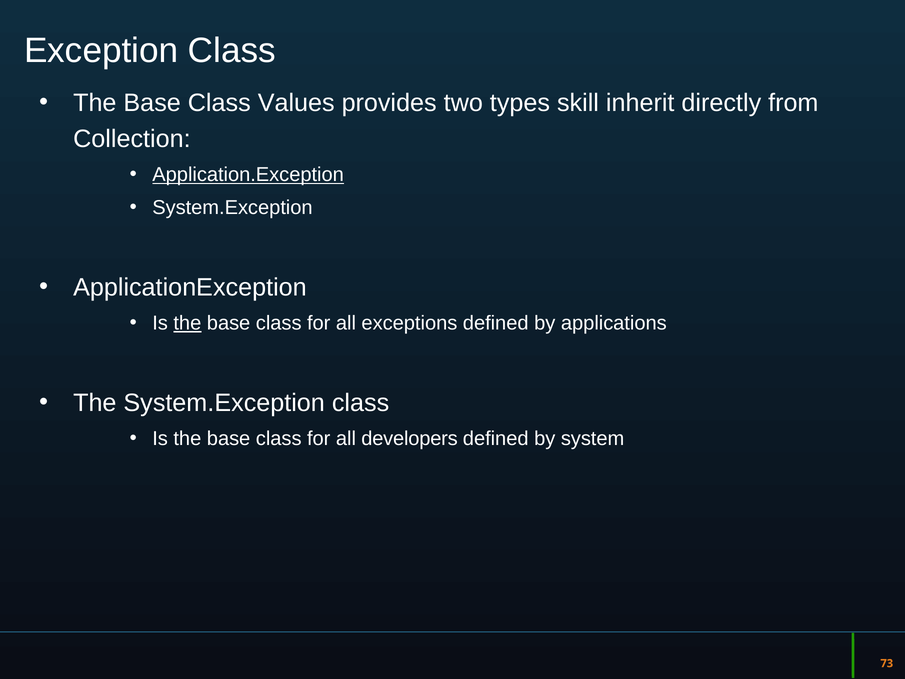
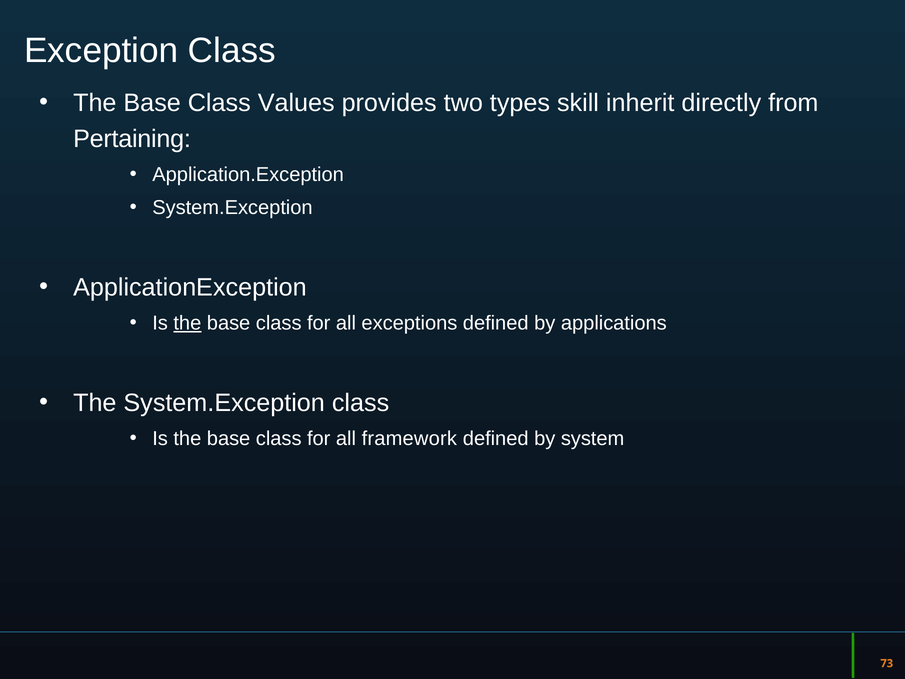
Collection: Collection -> Pertaining
Application.Exception underline: present -> none
developers: developers -> framework
